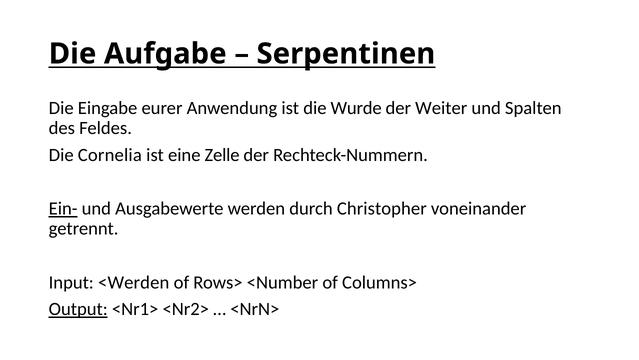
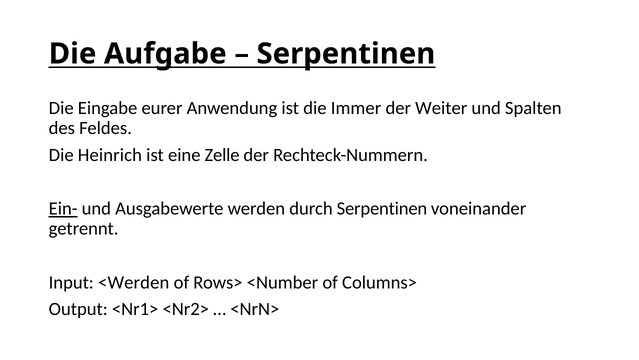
Wurde: Wurde -> Immer
Cornelia: Cornelia -> Heinrich
durch Christopher: Christopher -> Serpentinen
Output underline: present -> none
